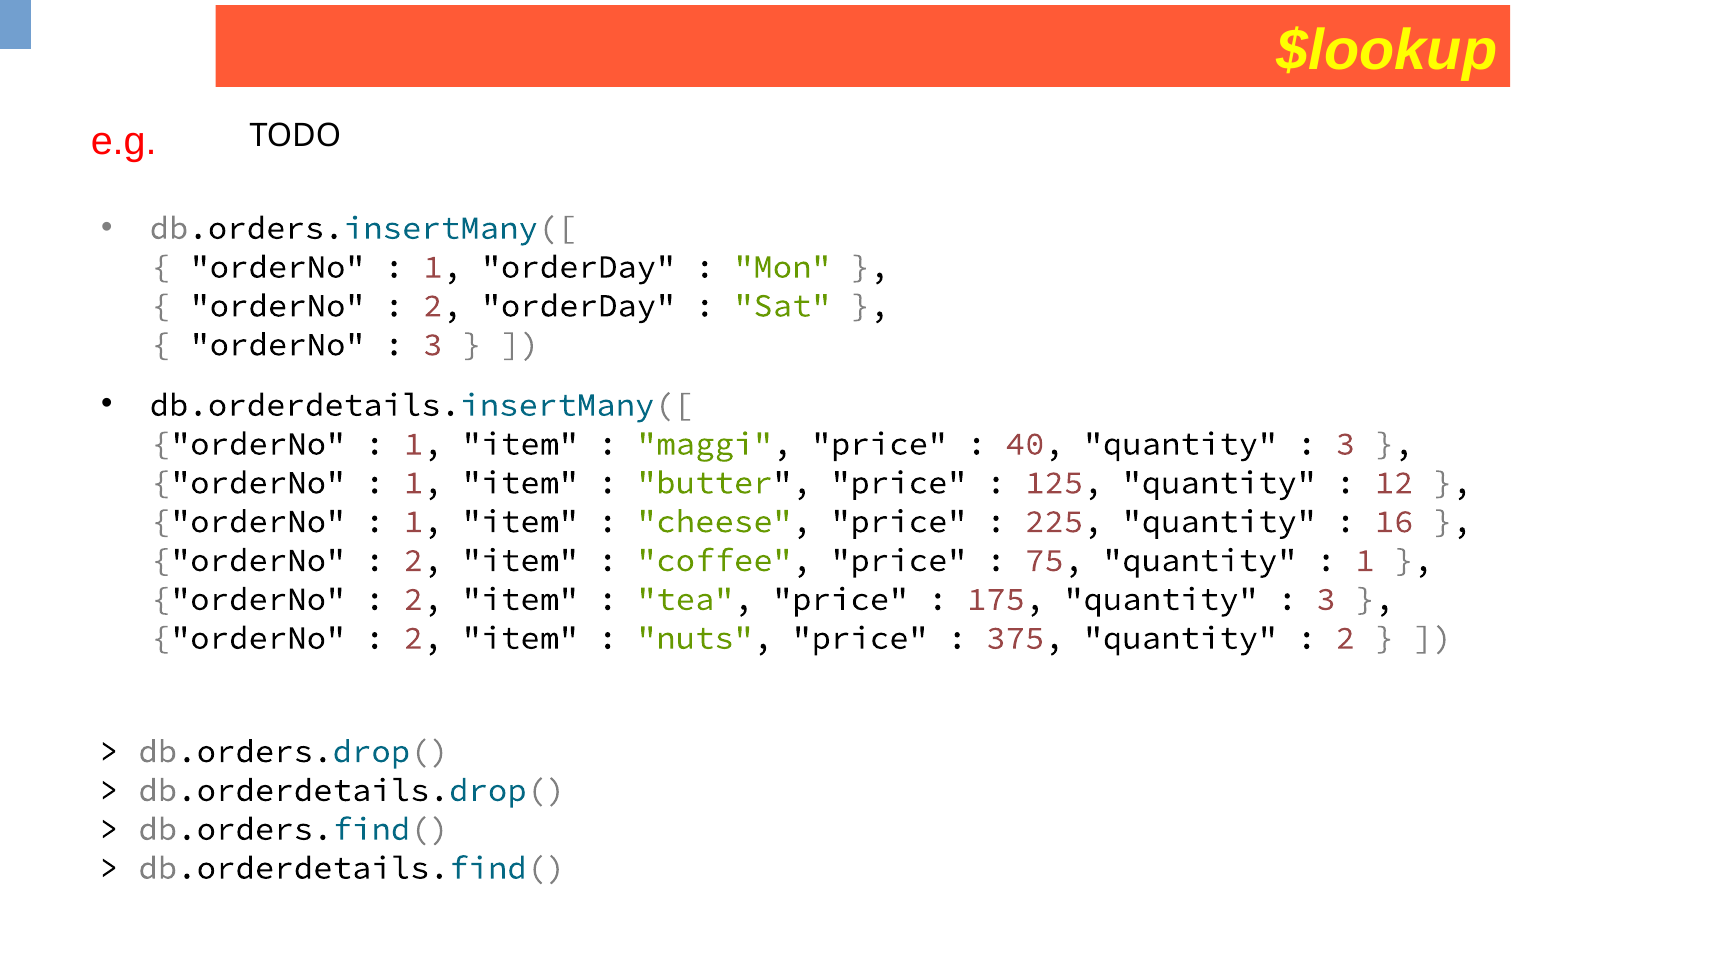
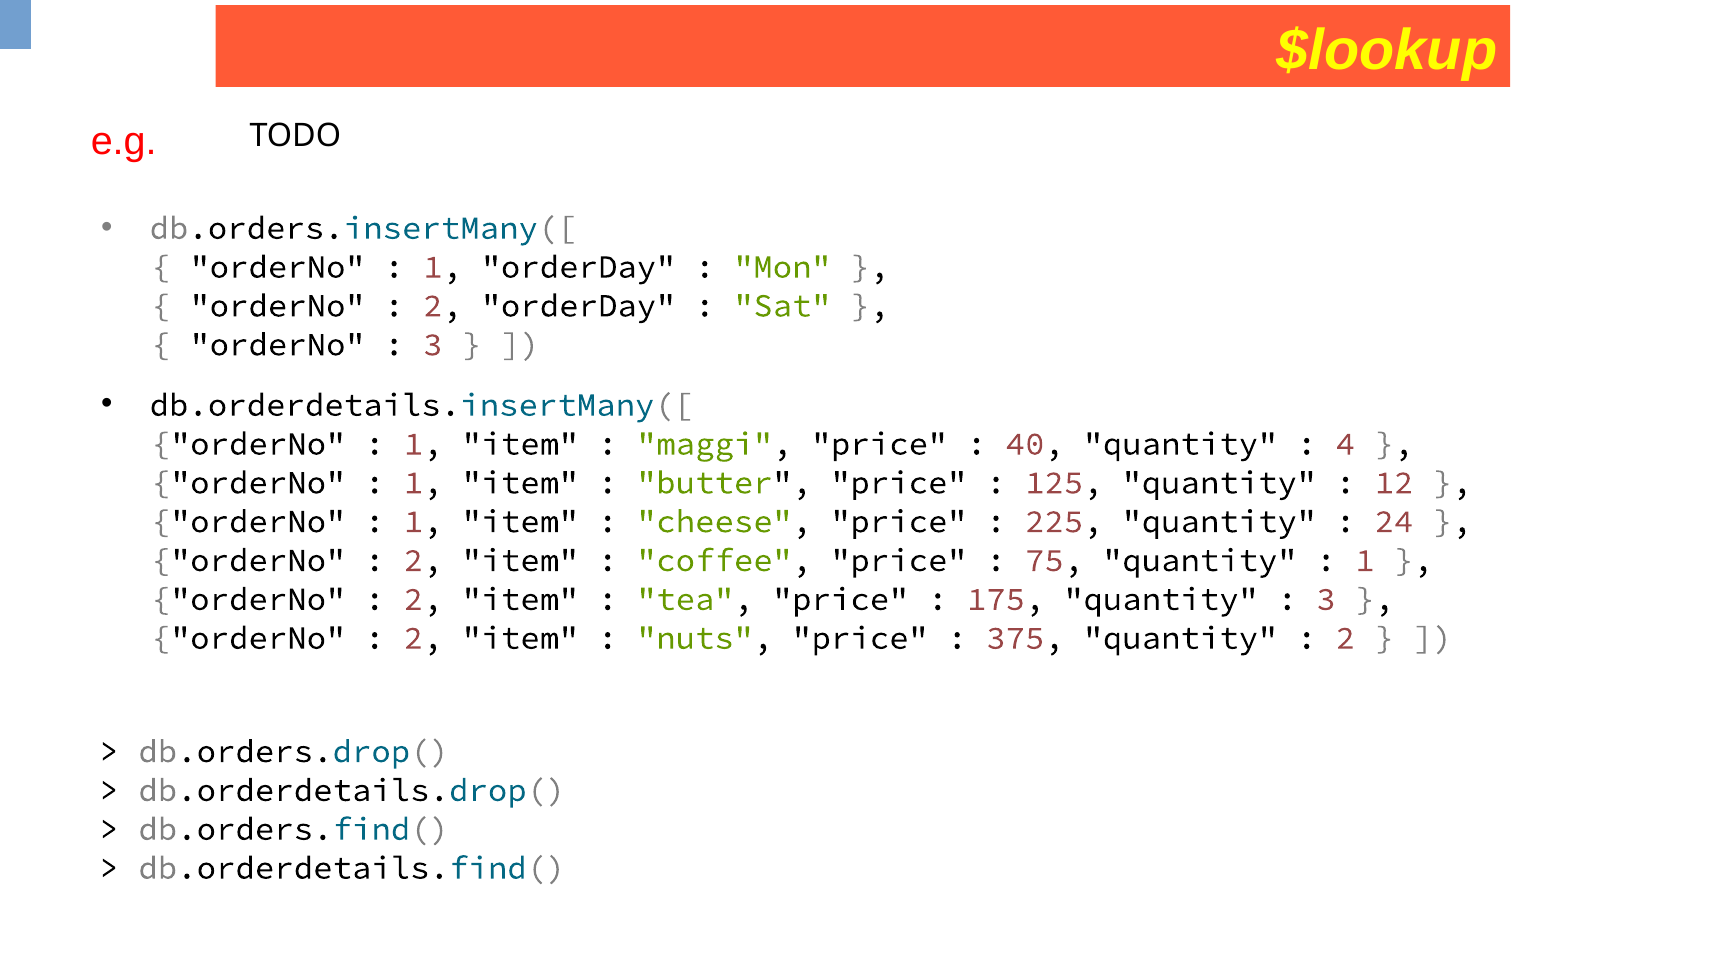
3 at (1346, 444): 3 -> 4
16: 16 -> 24
